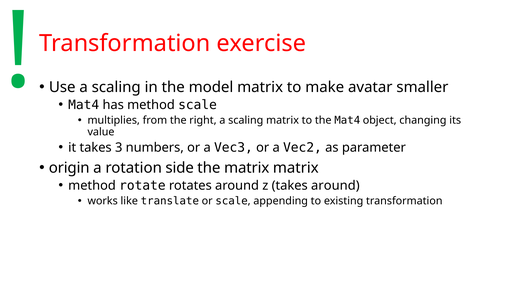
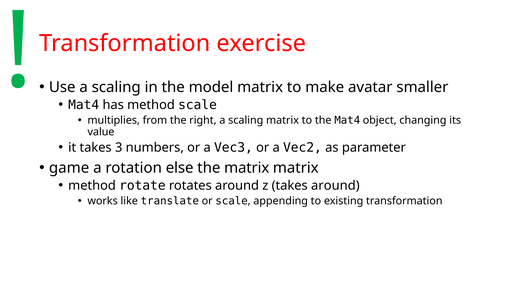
origin: origin -> game
side: side -> else
